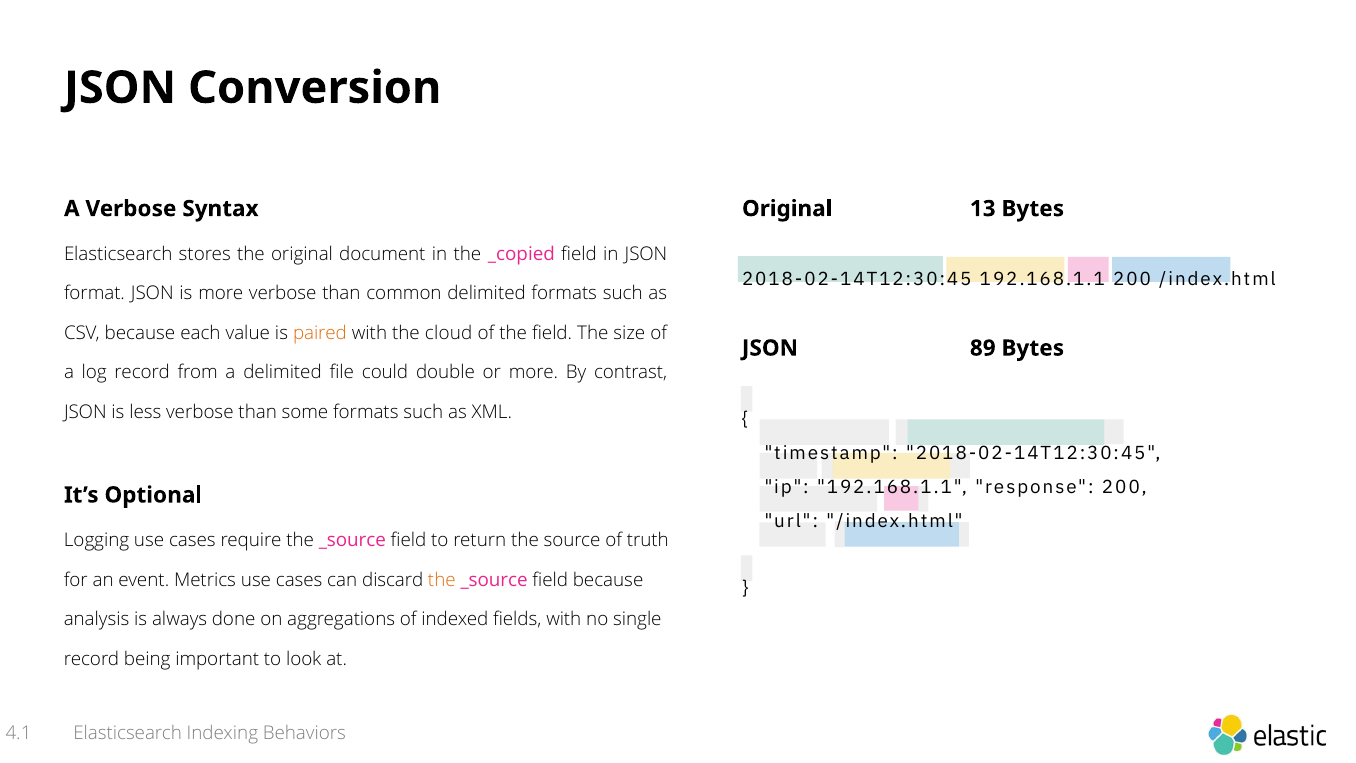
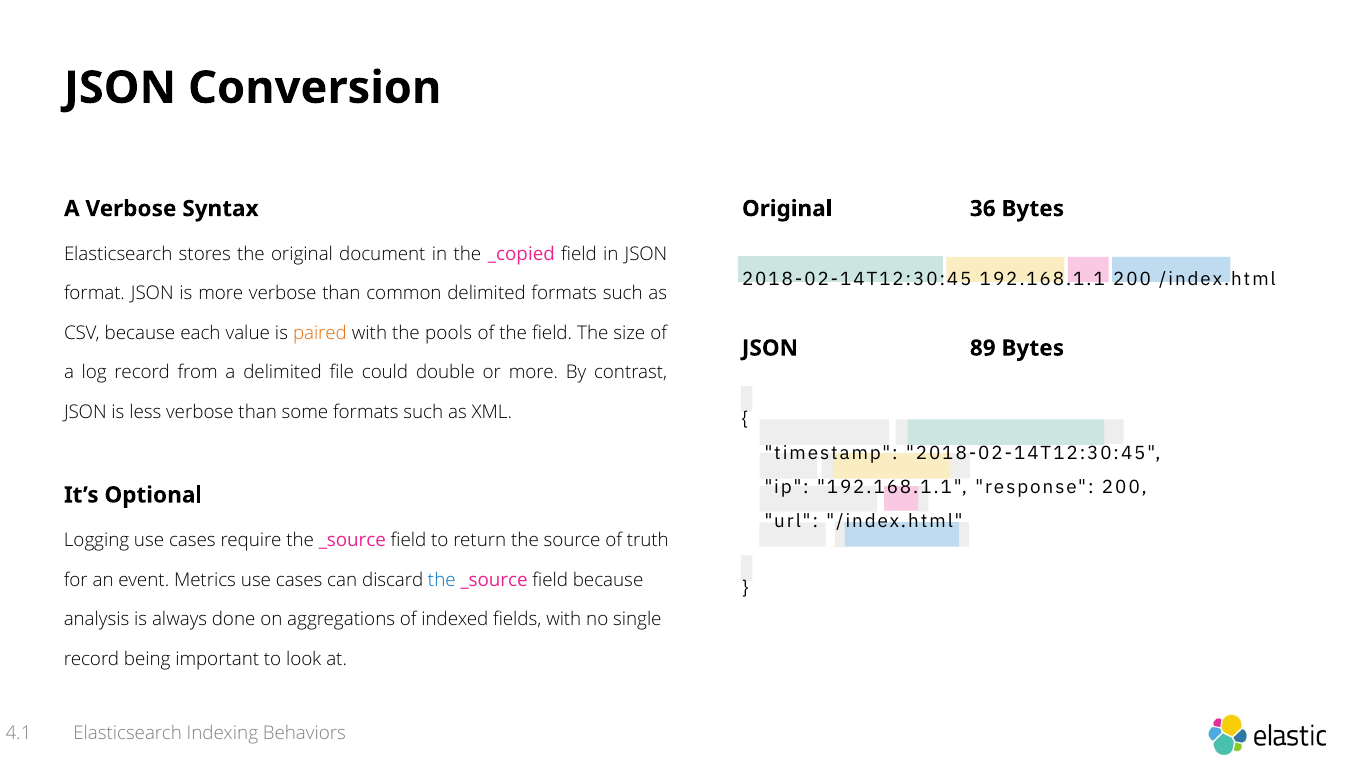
13: 13 -> 36
cloud: cloud -> pools
the at (442, 580) colour: orange -> blue
